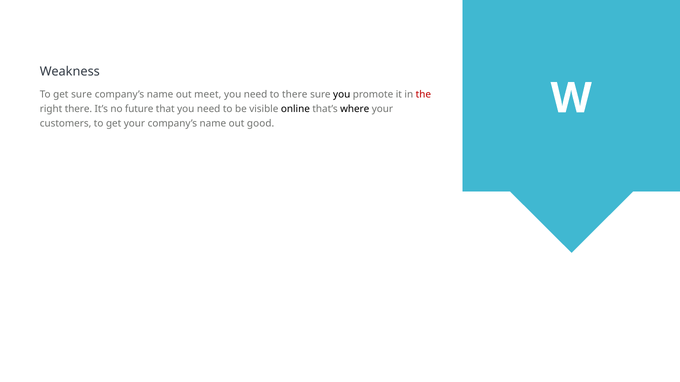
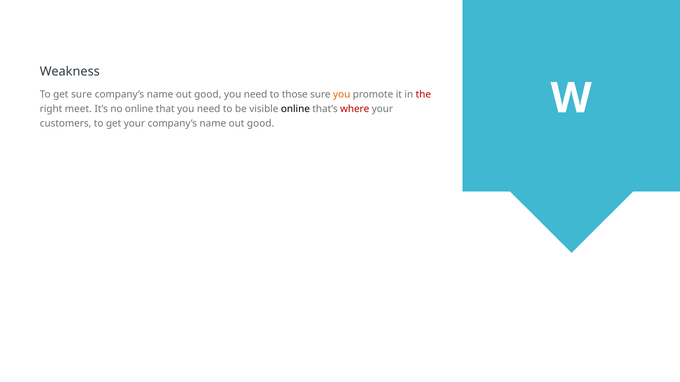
meet at (208, 95): meet -> good
to there: there -> those
you at (342, 95) colour: black -> orange
right there: there -> meet
no future: future -> online
where colour: black -> red
